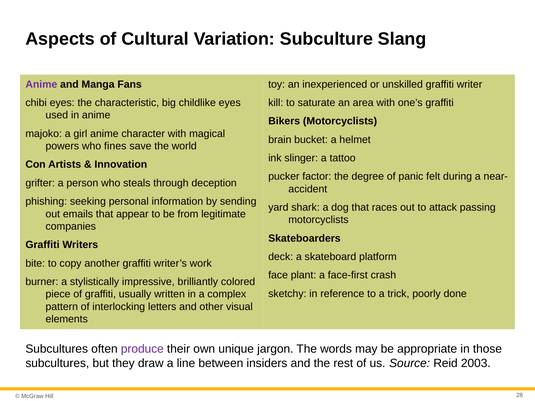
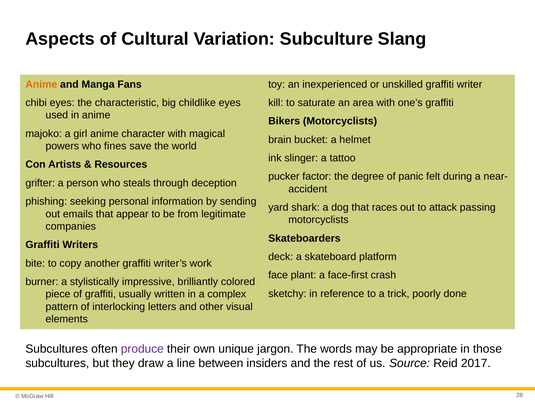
Anime at (41, 84) colour: purple -> orange
Innovation: Innovation -> Resources
2003: 2003 -> 2017
